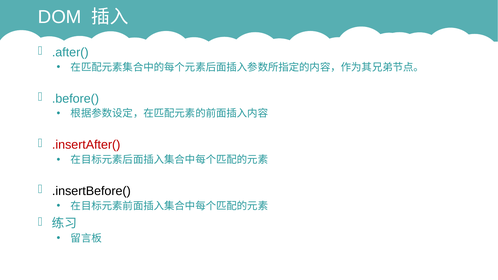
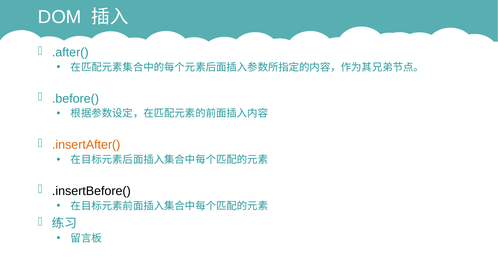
.insertAfter( colour: red -> orange
